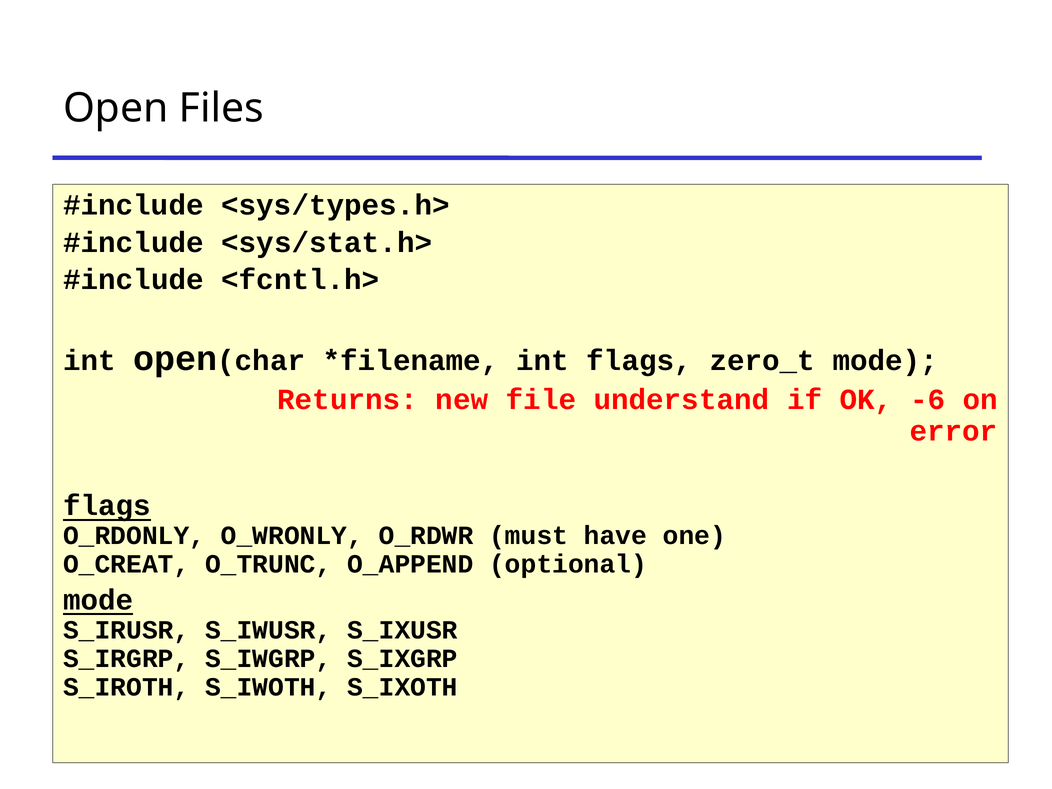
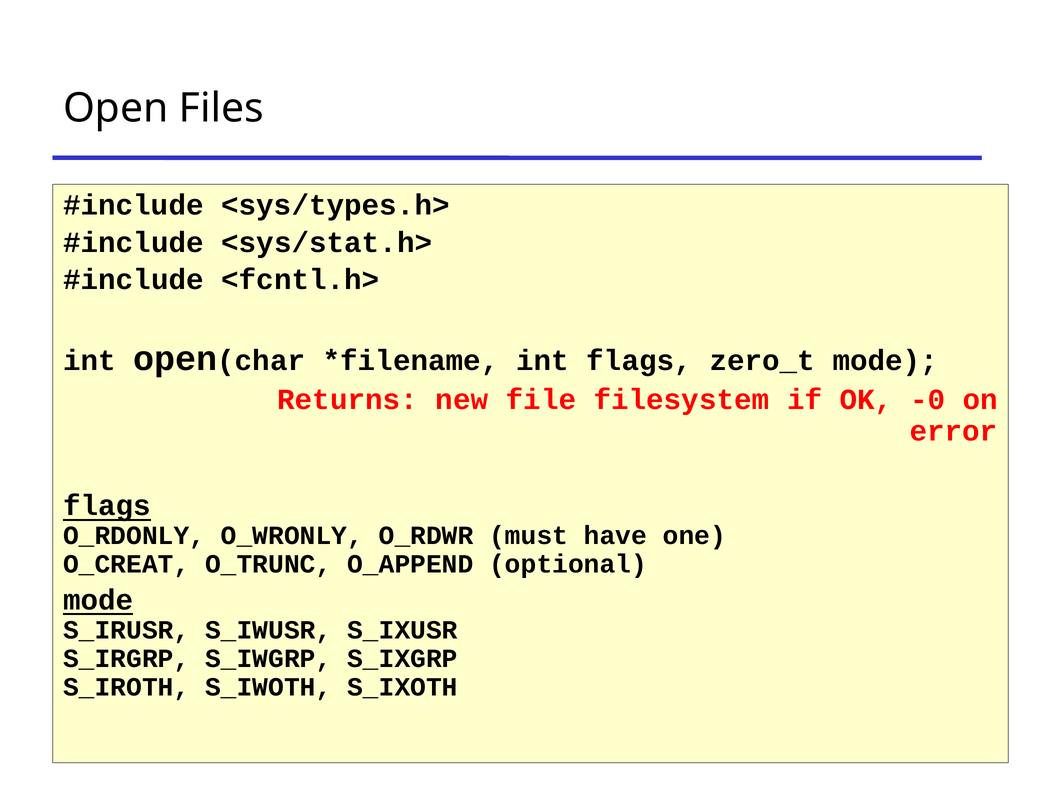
understand: understand -> filesystem
-6: -6 -> -0
